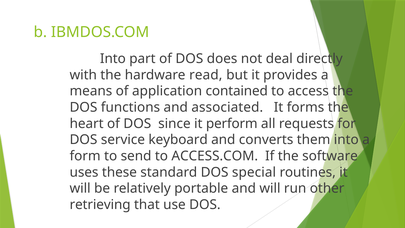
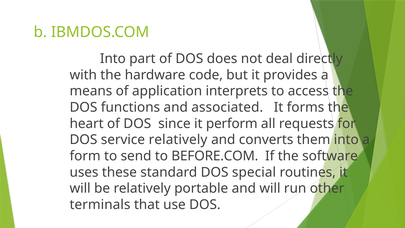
read: read -> code
contained: contained -> interprets
service keyboard: keyboard -> relatively
ACCESS.COM: ACCESS.COM -> BEFORE.COM
retrieving: retrieving -> terminals
